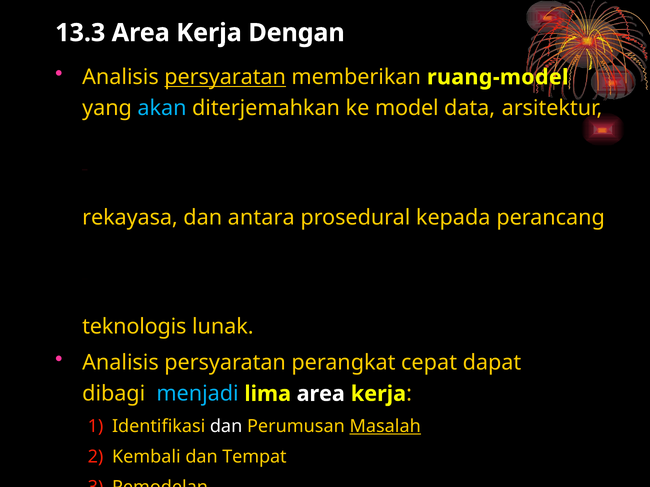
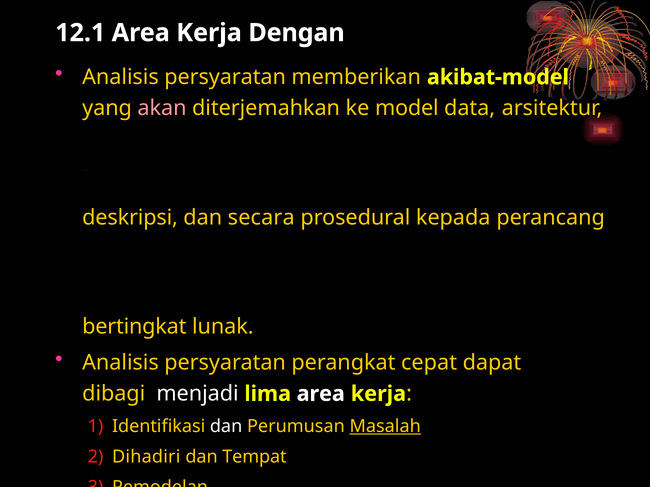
13.3: 13.3 -> 12.1
persyaratan at (225, 77) underline: present -> none
ruang-model: ruang-model -> akibat-model
akan colour: light blue -> pink
rekayasa: rekayasa -> deskripsi
antara: antara -> secara
teknologis: teknologis -> bertingkat
menjadi colour: light blue -> white
Kembali: Kembali -> Dihadiri
